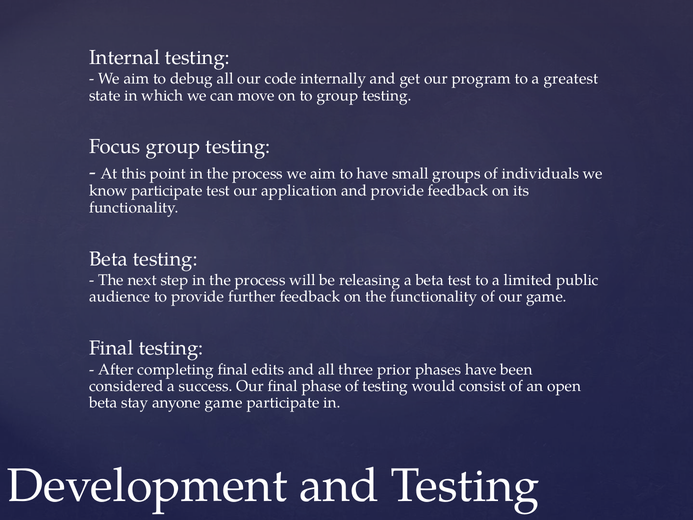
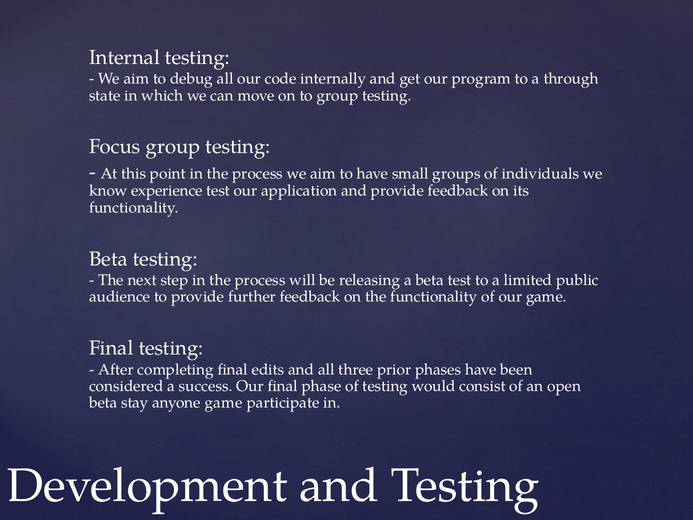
greatest: greatest -> through
know participate: participate -> experience
